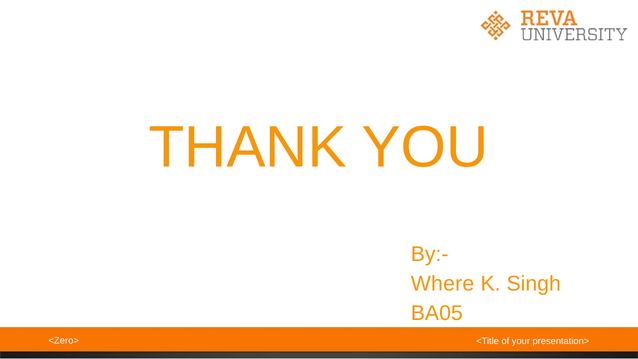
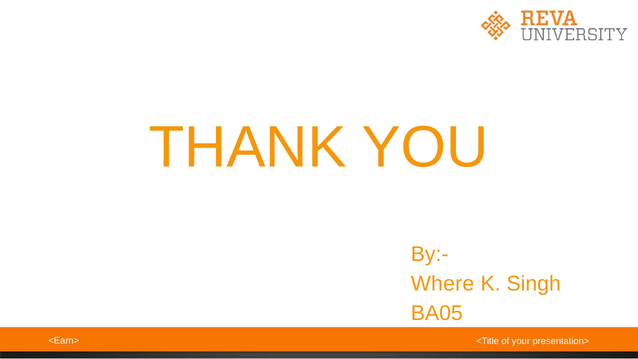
<Zero>: <Zero> -> <Earn>
